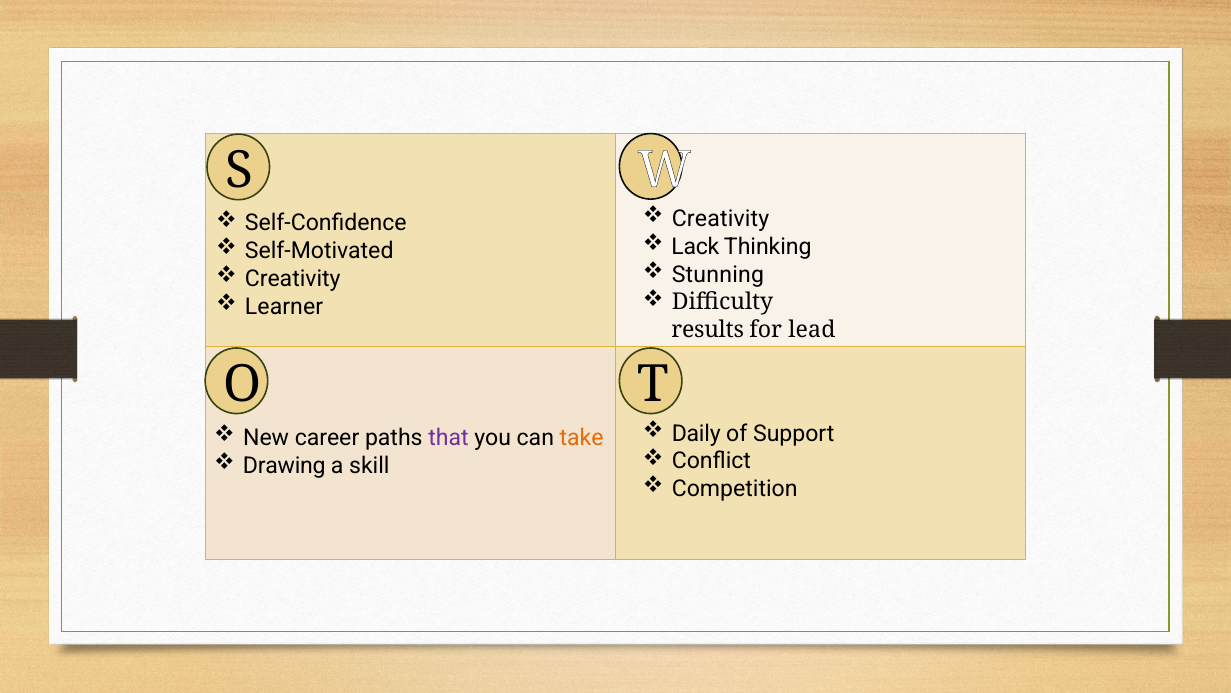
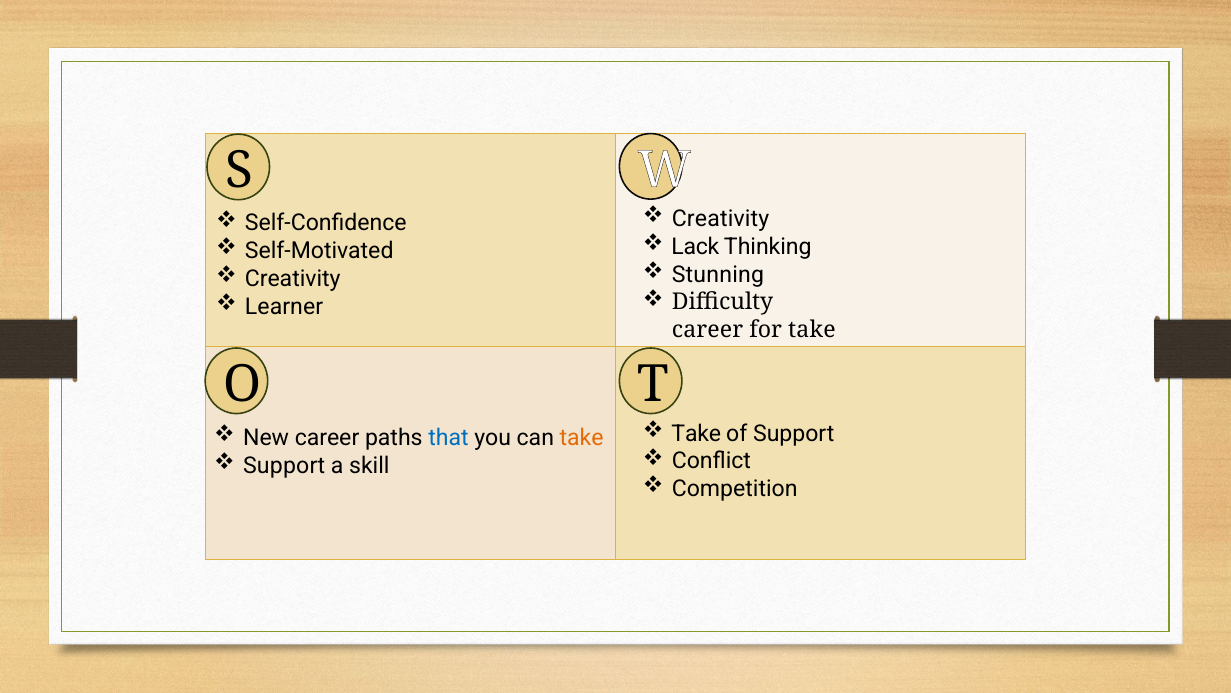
results at (708, 330): results -> career
for lead: lead -> take
Daily at (696, 433): Daily -> Take
that colour: purple -> blue
Drawing at (284, 465): Drawing -> Support
